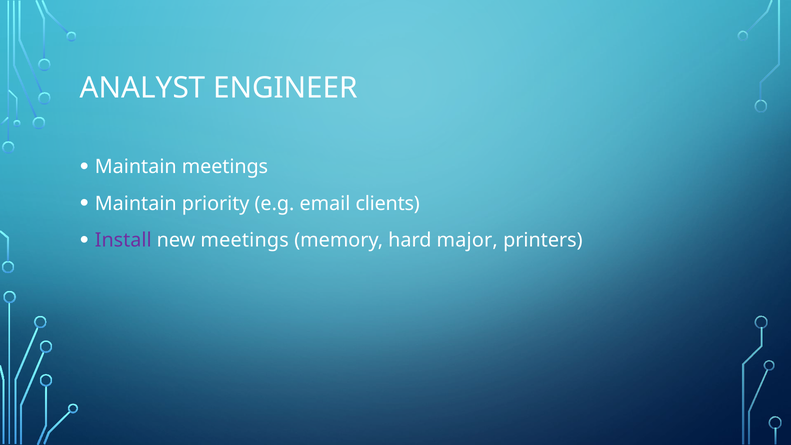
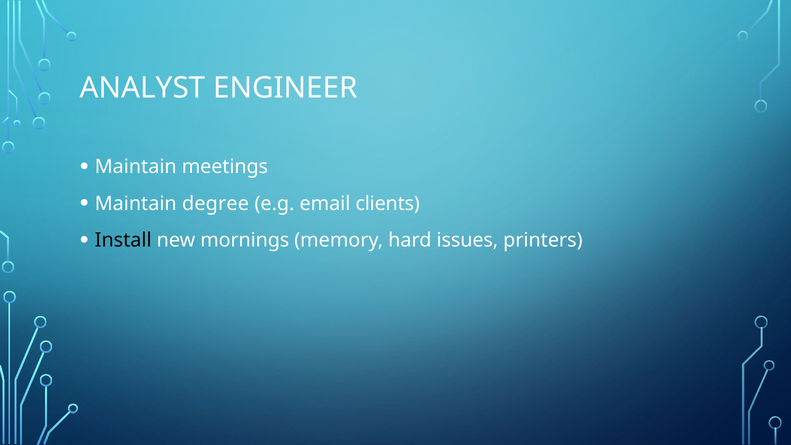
priority: priority -> degree
Install colour: purple -> black
new meetings: meetings -> mornings
major: major -> issues
